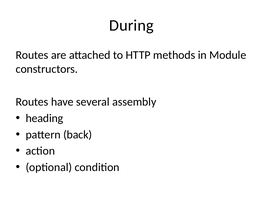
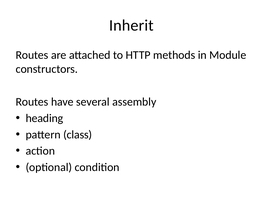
During: During -> Inherit
back: back -> class
